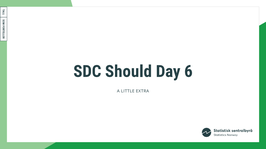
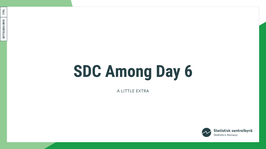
Should: Should -> Among
